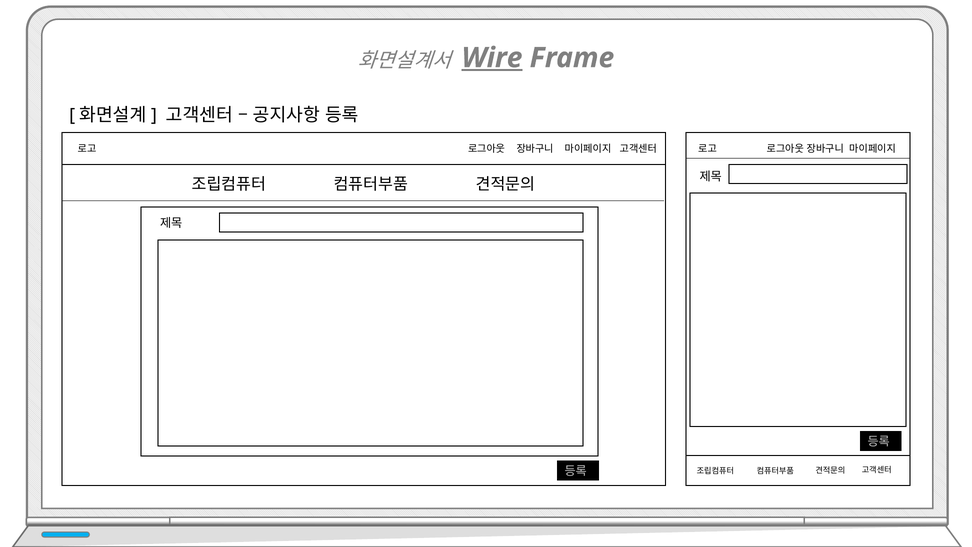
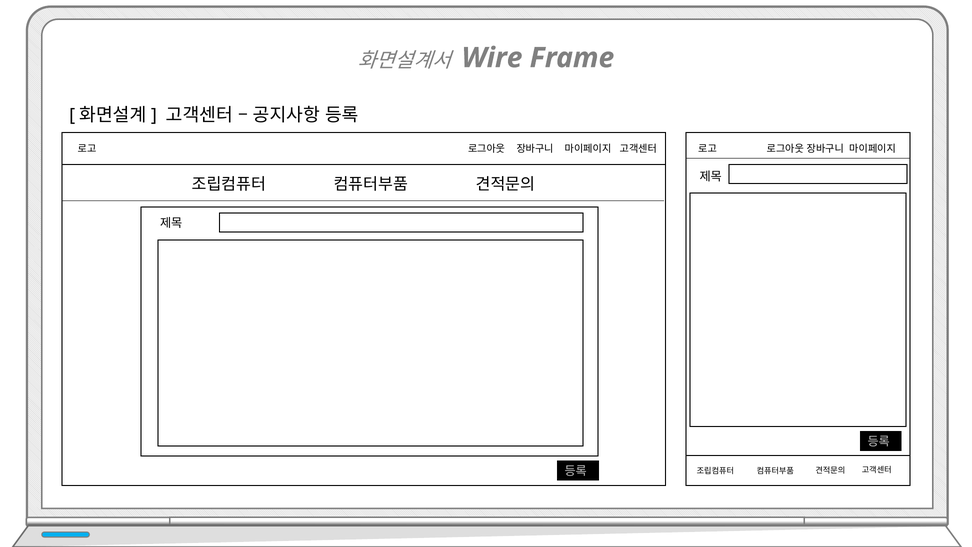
Wire underline: present -> none
